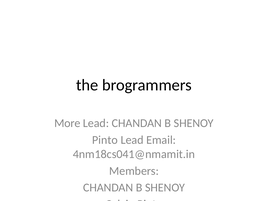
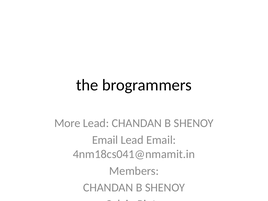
Pinto at (105, 140): Pinto -> Email
